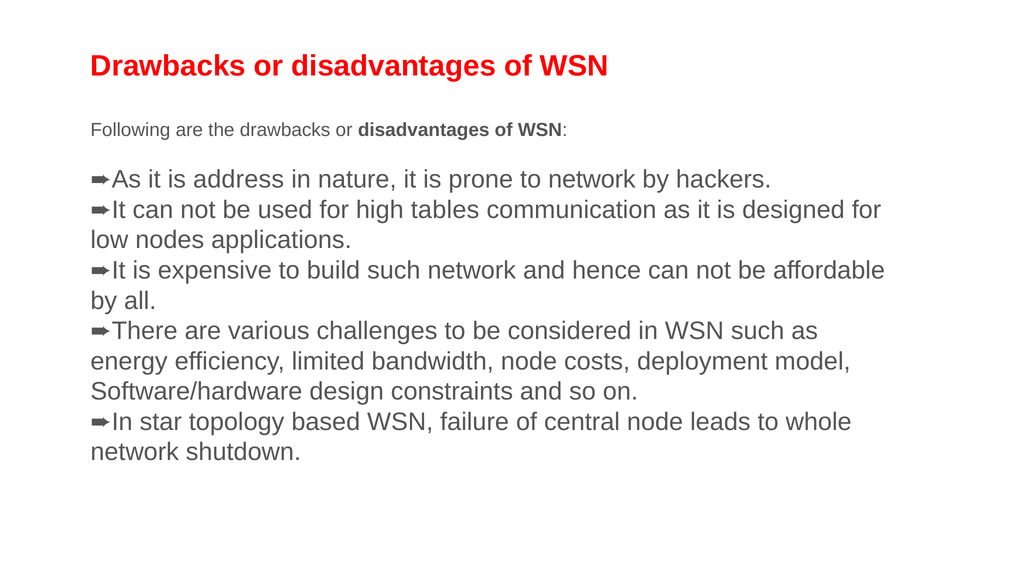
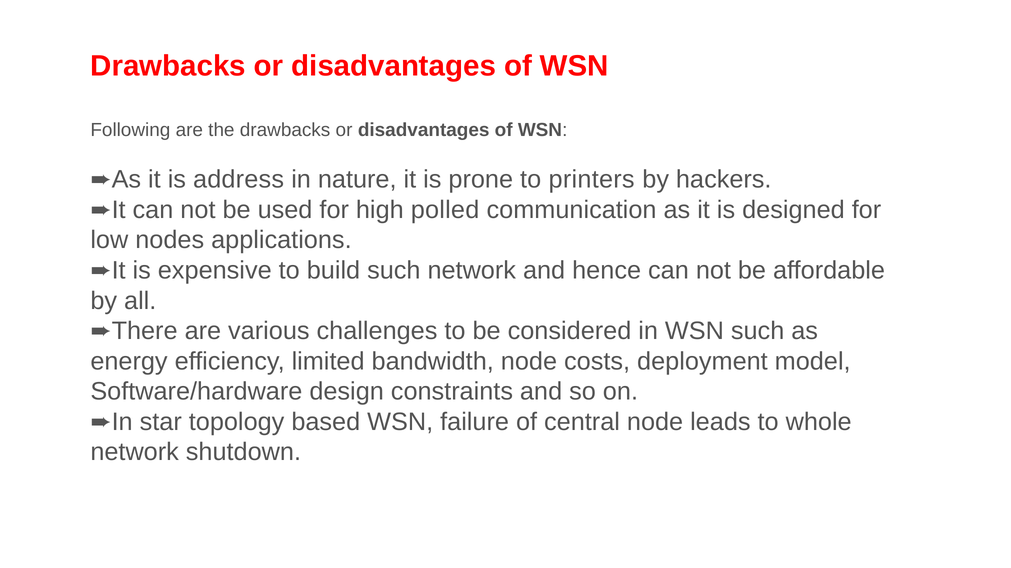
to network: network -> printers
tables: tables -> polled
